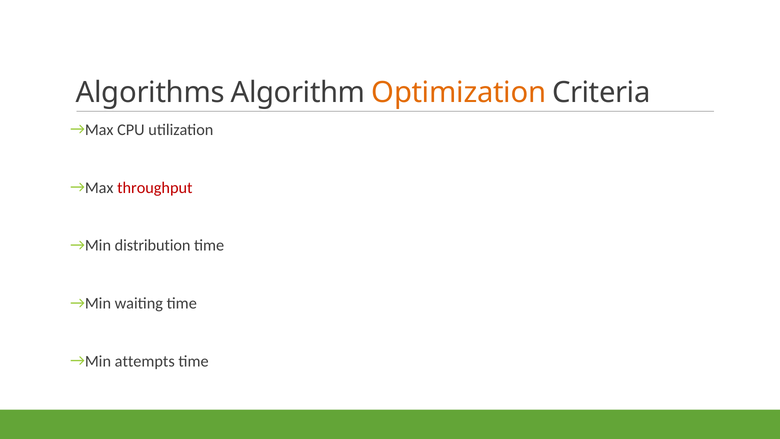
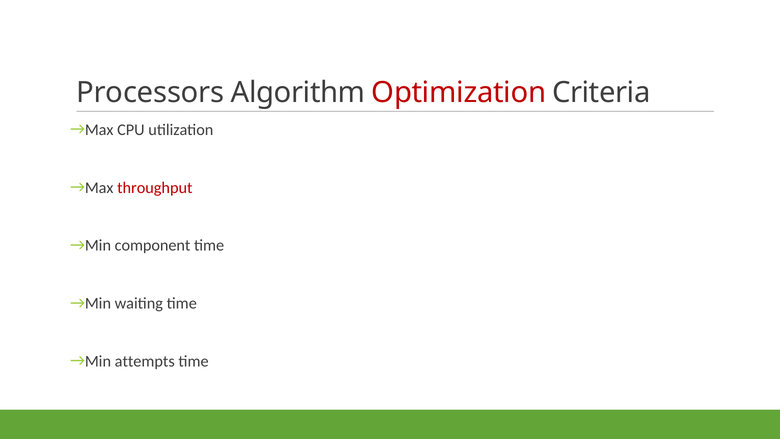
Algorithms: Algorithms -> Processors
Optimization colour: orange -> red
distribution: distribution -> component
